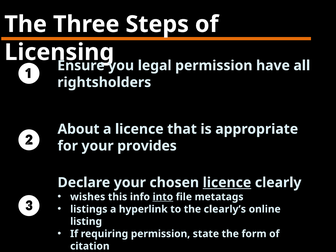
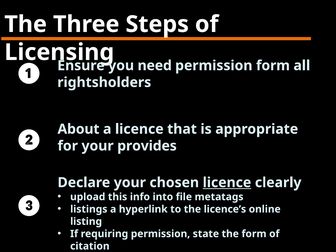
legal: legal -> need
permission have: have -> form
wishes: wishes -> upload
into underline: present -> none
clearly’s: clearly’s -> licence’s
